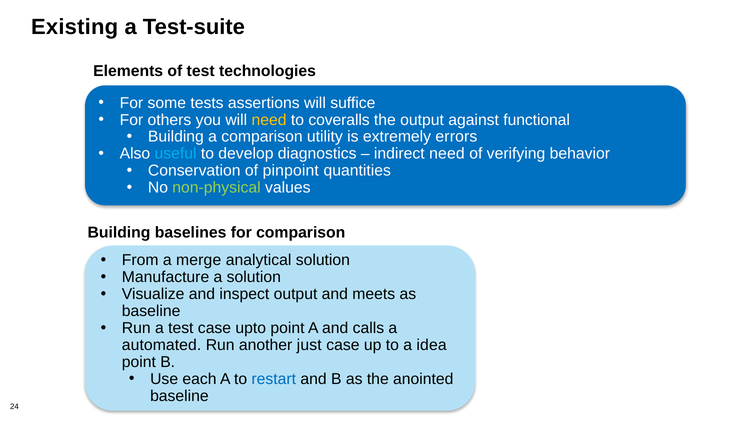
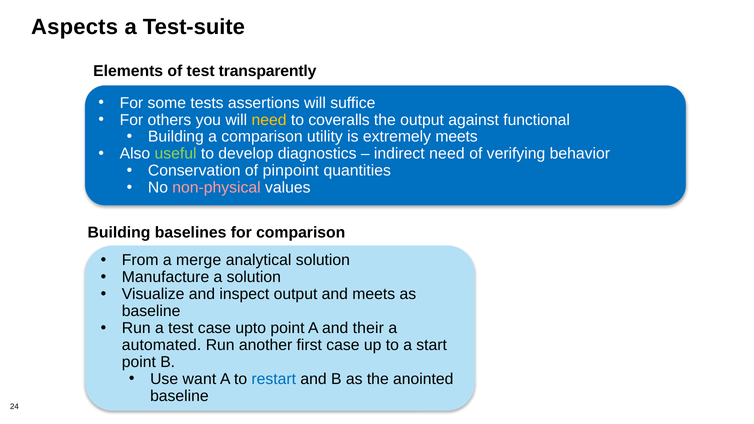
Existing: Existing -> Aspects
technologies: technologies -> transparently
extremely errors: errors -> meets
useful colour: light blue -> light green
non-physical colour: light green -> pink
calls: calls -> their
just: just -> first
idea: idea -> start
each: each -> want
